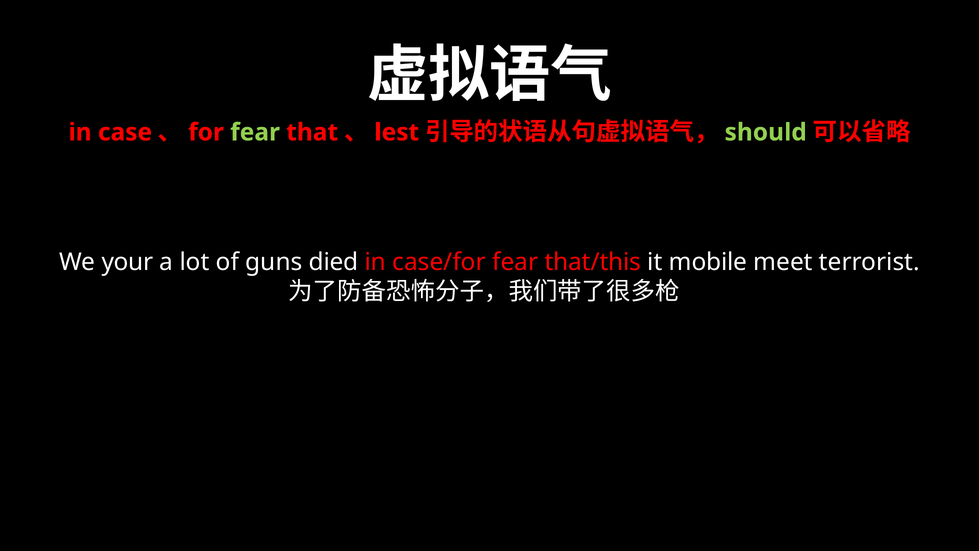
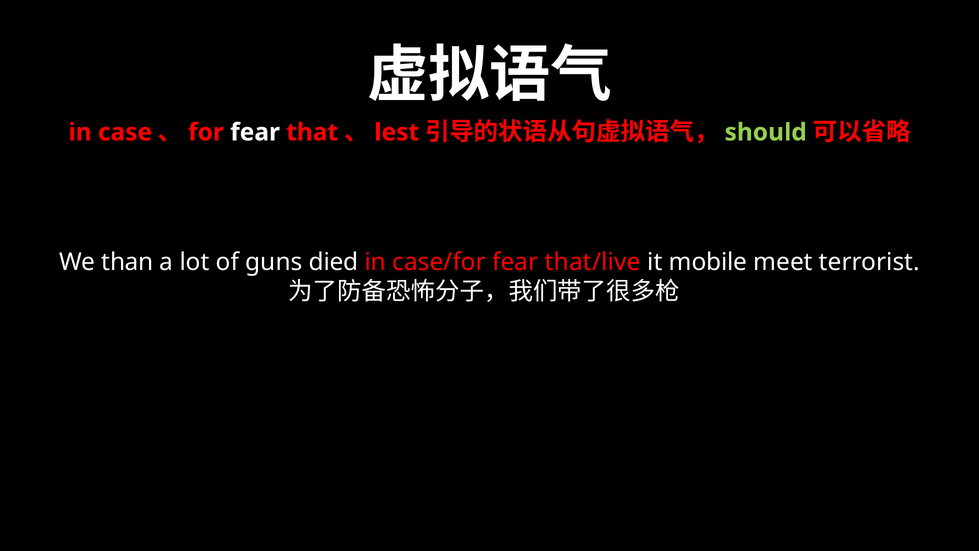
fear at (255, 132) colour: light green -> white
your: your -> than
that/this: that/this -> that/live
